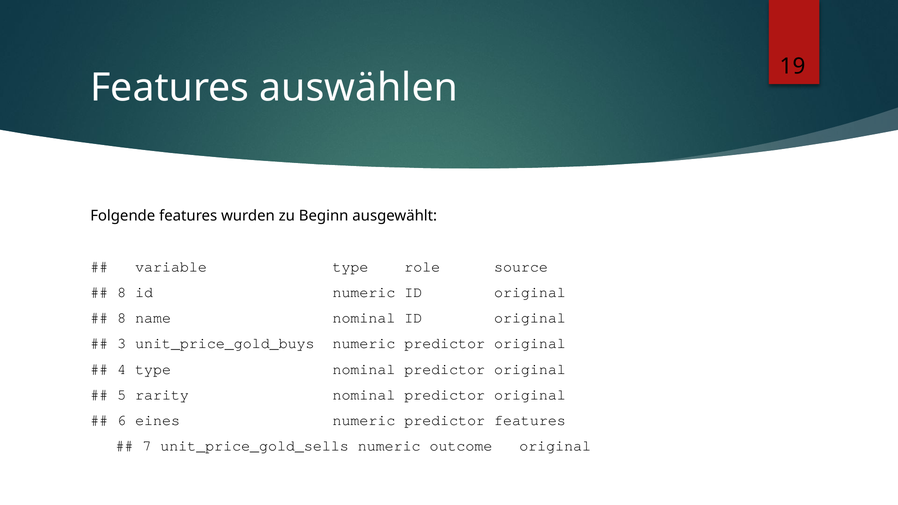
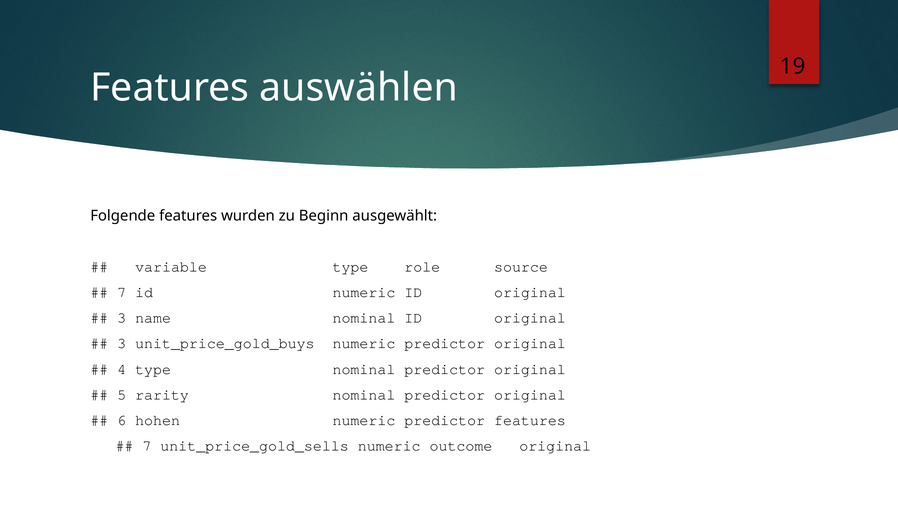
8 at (122, 293): 8 -> 7
8 at (122, 318): 8 -> 3
eines: eines -> hohen
